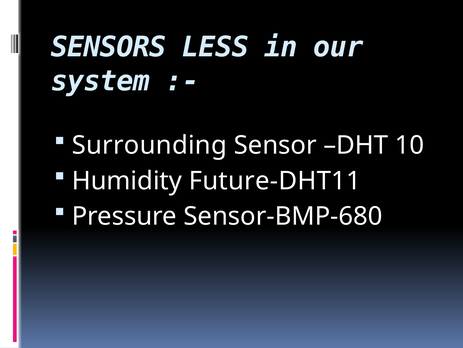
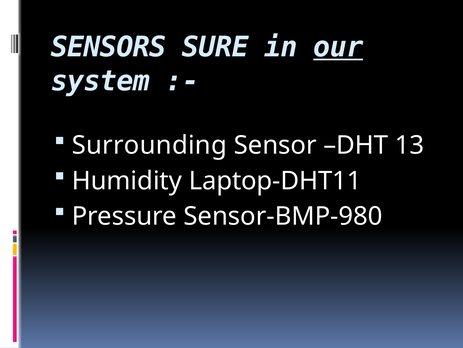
LESS: LESS -> SURE
our underline: none -> present
10: 10 -> 13
Future-DHT11: Future-DHT11 -> Laptop-DHT11
Sensor-BMP-680: Sensor-BMP-680 -> Sensor-BMP-980
